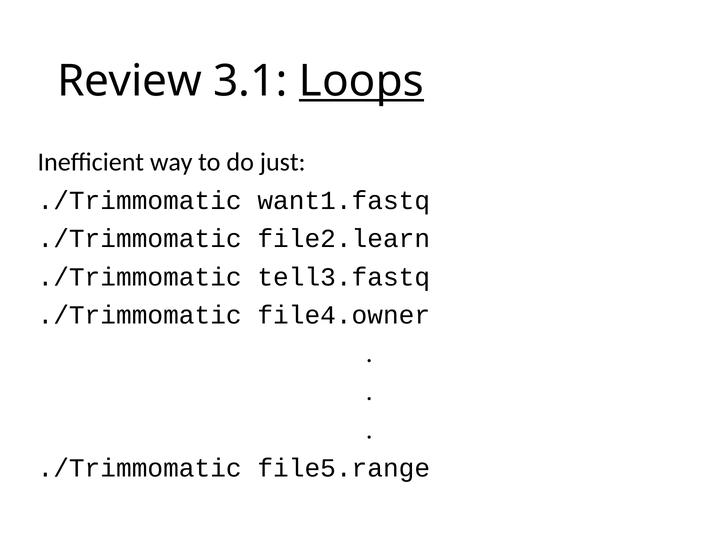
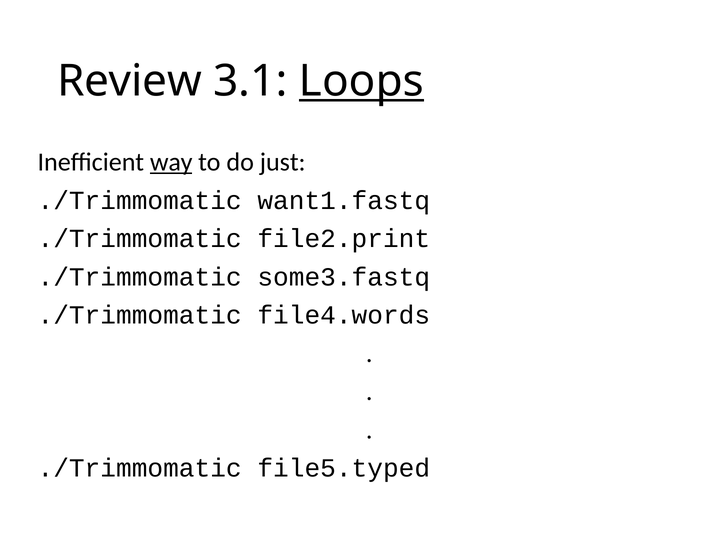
way underline: none -> present
file2.learn: file2.learn -> file2.print
tell3.fastq: tell3.fastq -> some3.fastq
file4.owner: file4.owner -> file4.words
file5.range: file5.range -> file5.typed
